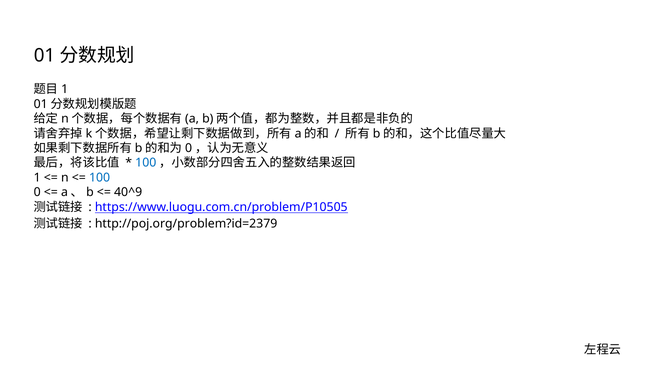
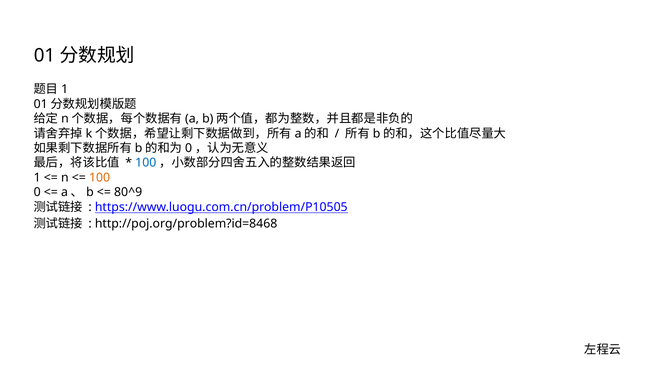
100 at (100, 178) colour: blue -> orange
40^9: 40^9 -> 80^9
http://poj.org/problem?id=2379: http://poj.org/problem?id=2379 -> http://poj.org/problem?id=8468
